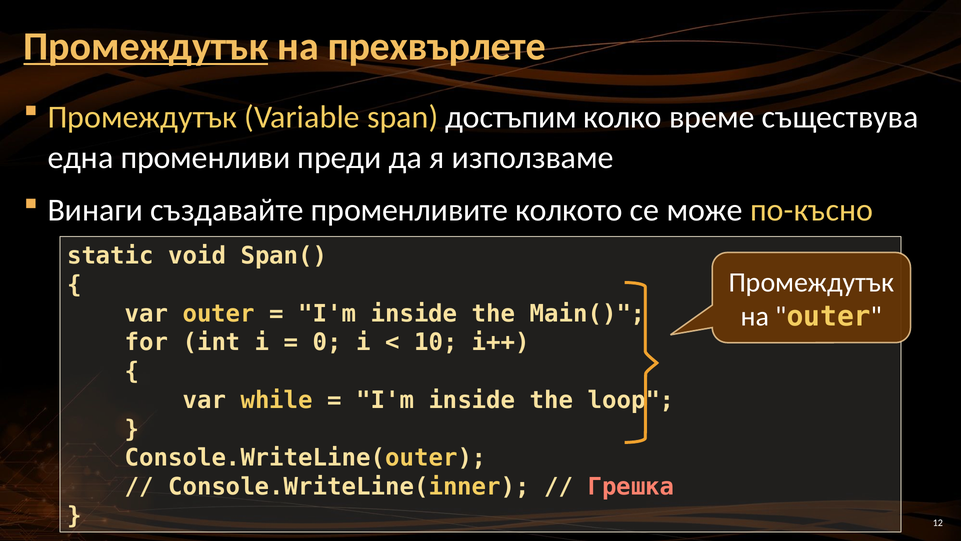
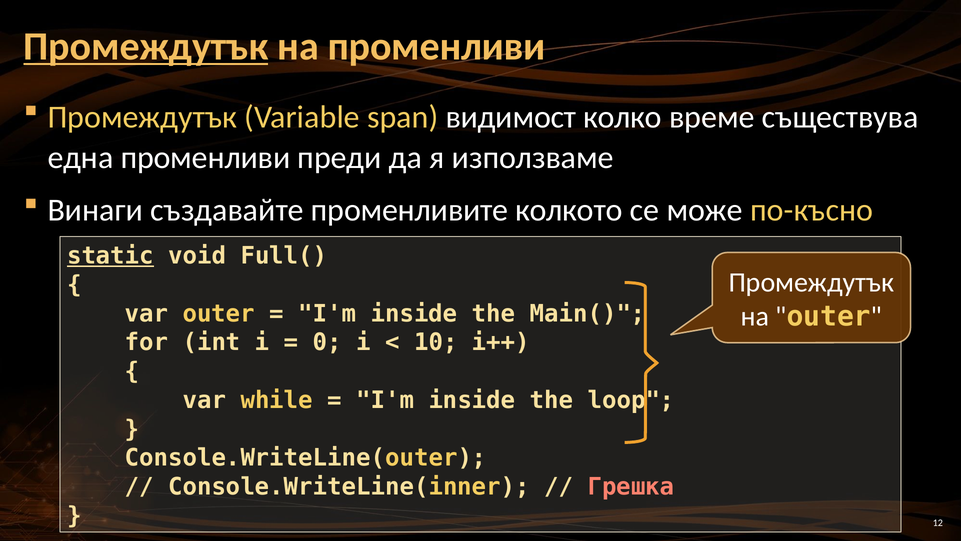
на прехвърлете: прехвърлете -> променливи
достъпим: достъпим -> видимост
static underline: none -> present
Span(: Span( -> Full(
